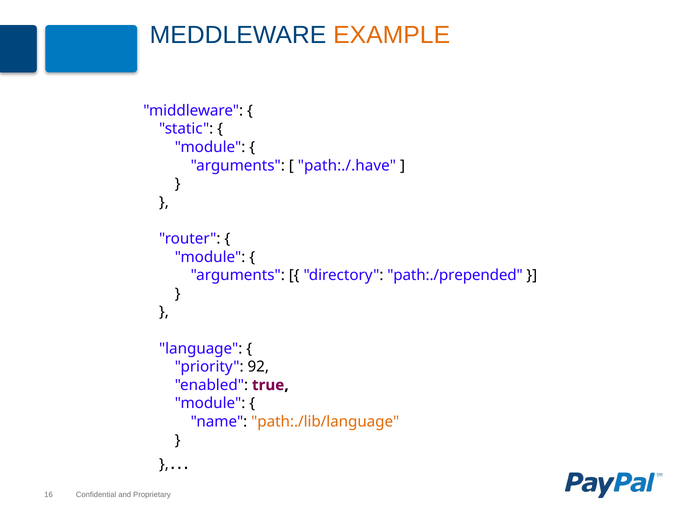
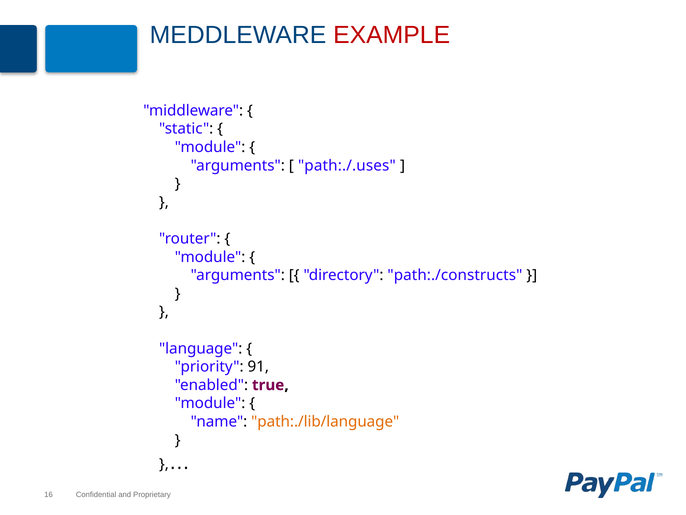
EXAMPLE colour: orange -> red
path:./.have: path:./.have -> path:./.uses
path:./prepended: path:./prepended -> path:./constructs
92: 92 -> 91
